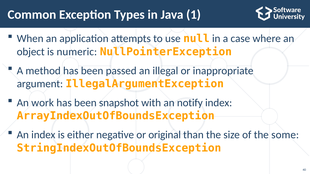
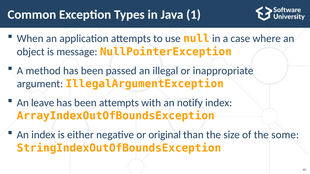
numeric: numeric -> message
work: work -> leave
been snapshot: snapshot -> attempts
